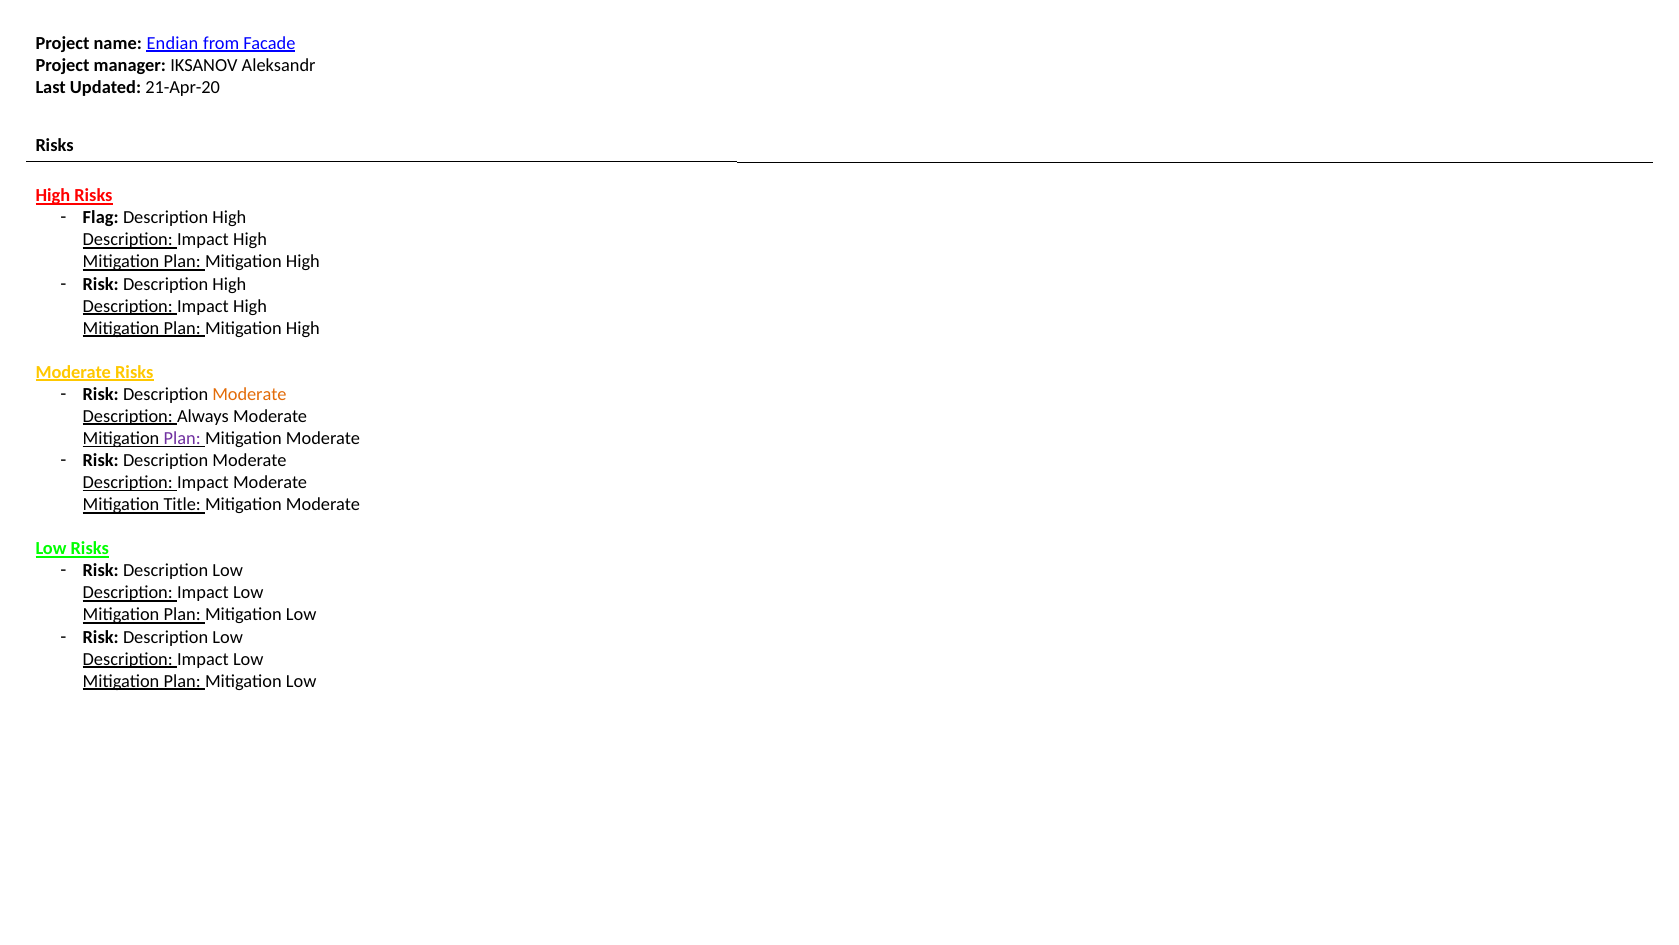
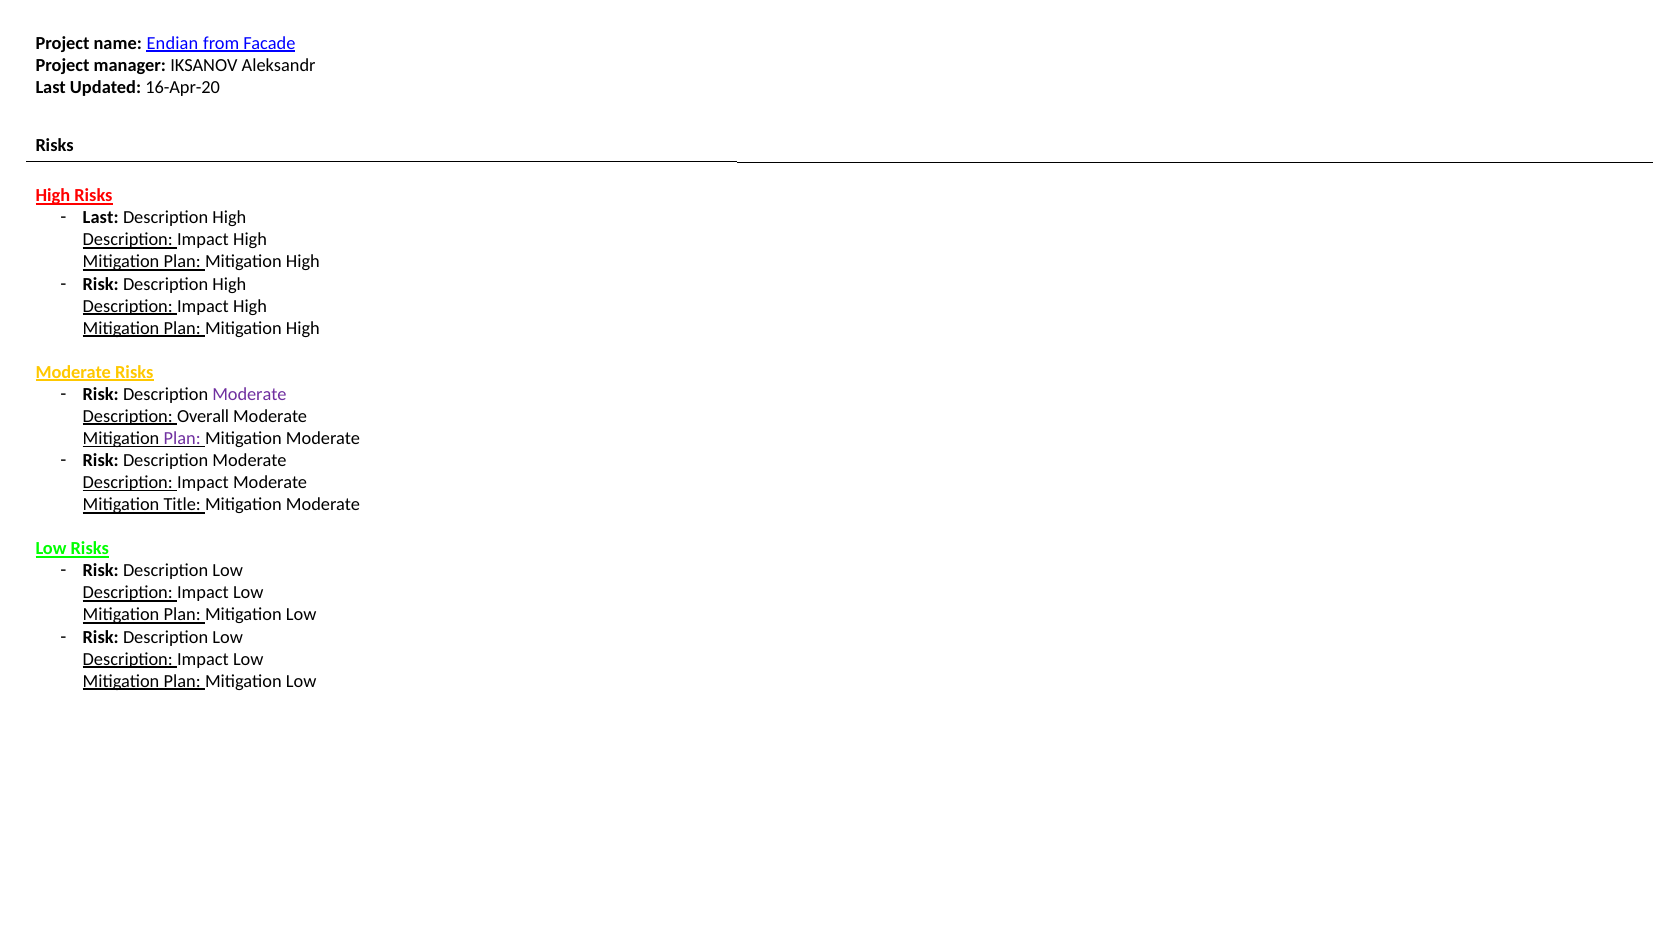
21-Apr-20: 21-Apr-20 -> 16-Apr-20
Flag at (101, 218): Flag -> Last
Moderate at (249, 394) colour: orange -> purple
Always: Always -> Overall
